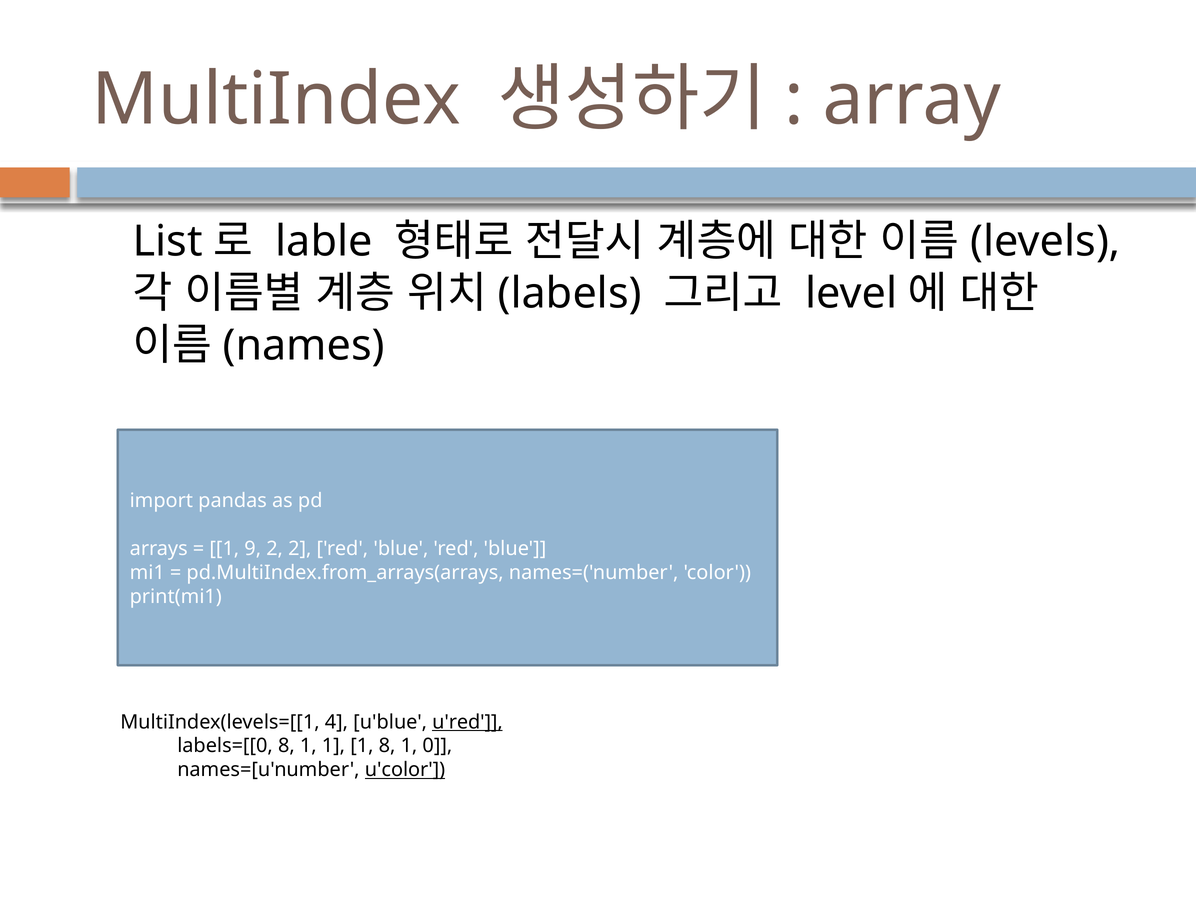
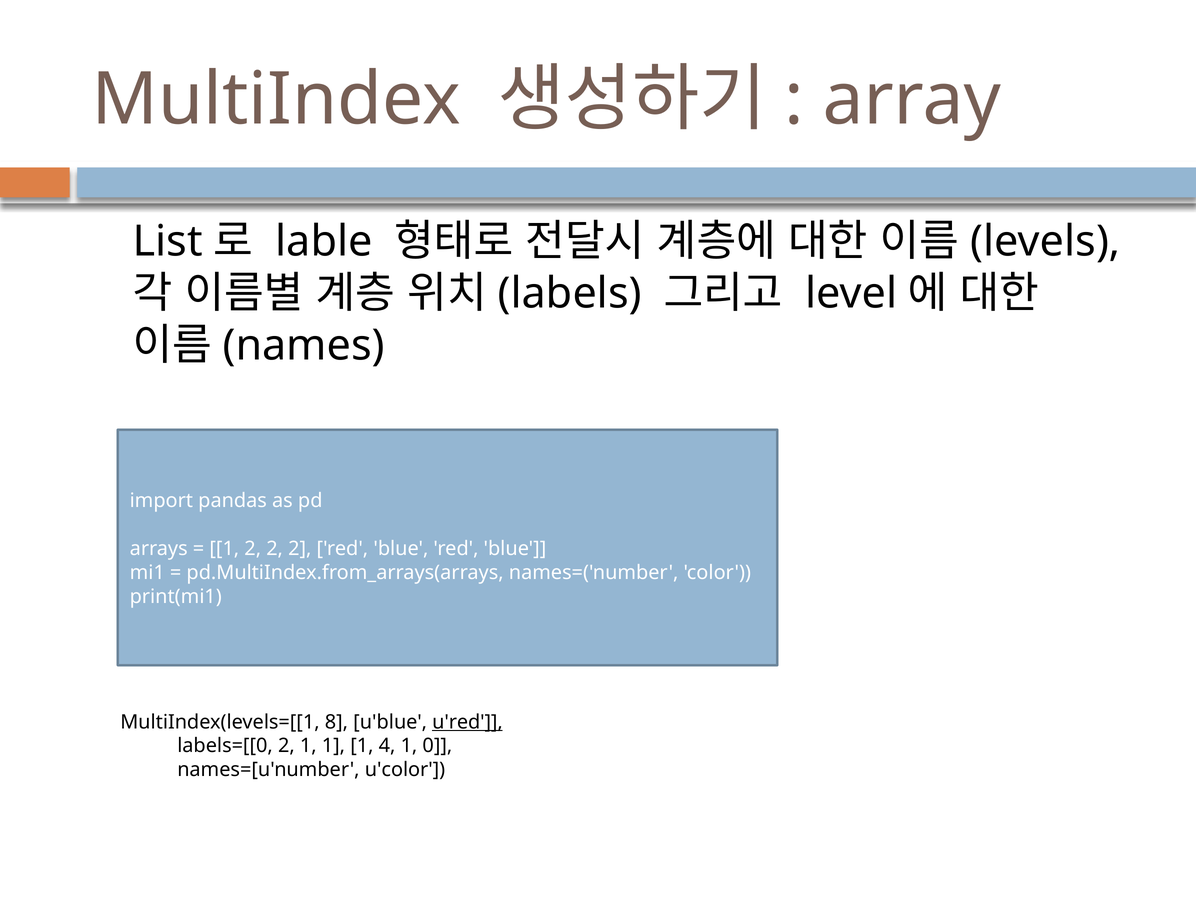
1 9: 9 -> 2
4: 4 -> 8
labels=[[0 8: 8 -> 2
1 8: 8 -> 4
u'color underline: present -> none
